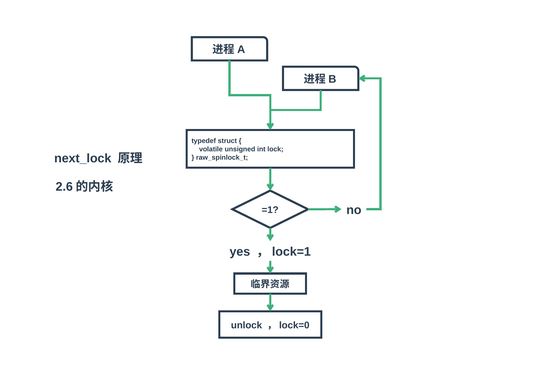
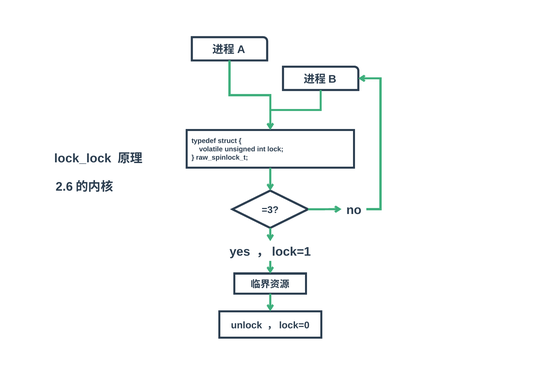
next_lock: next_lock -> lock_lock
=1: =1 -> =3
